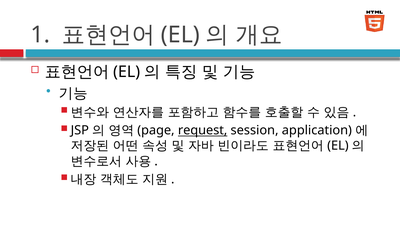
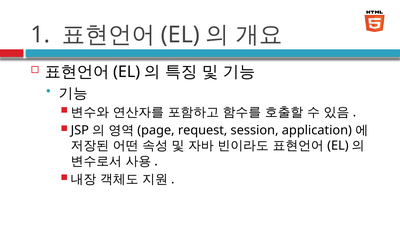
request underline: present -> none
